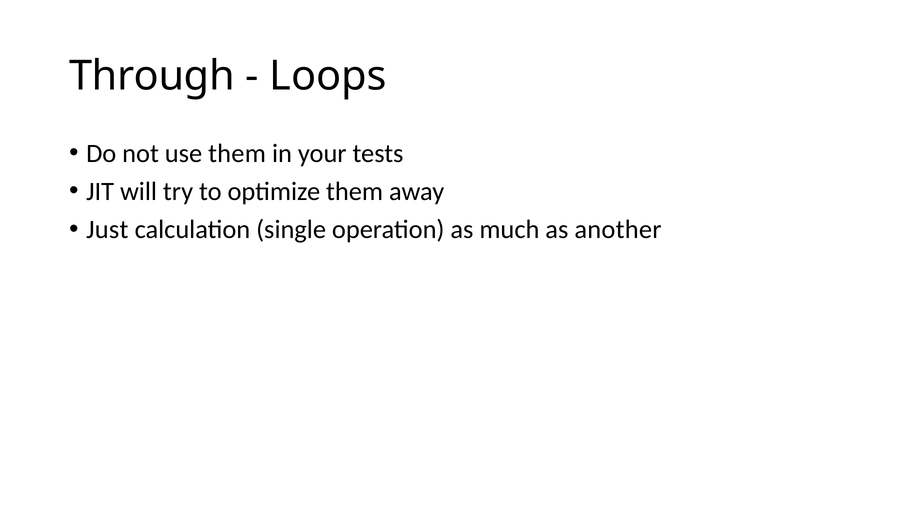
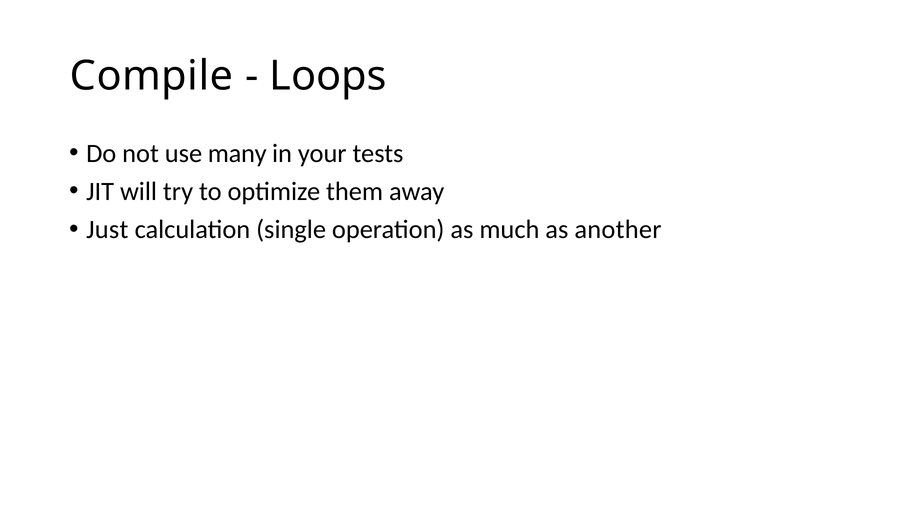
Through: Through -> Compile
use them: them -> many
